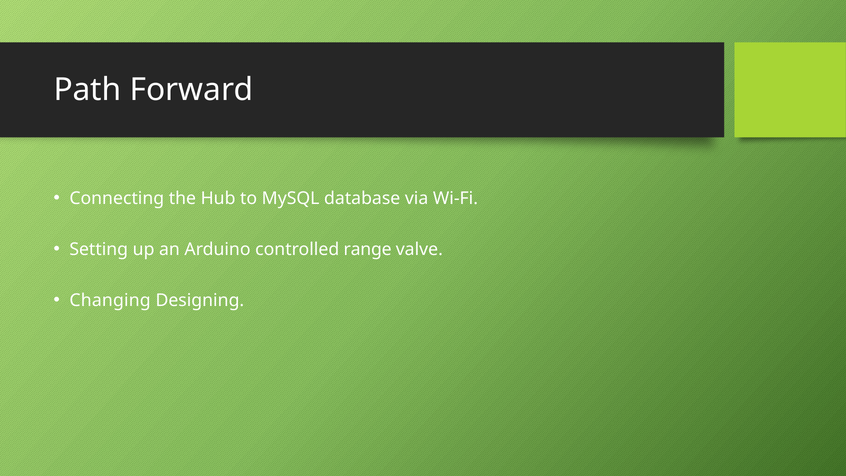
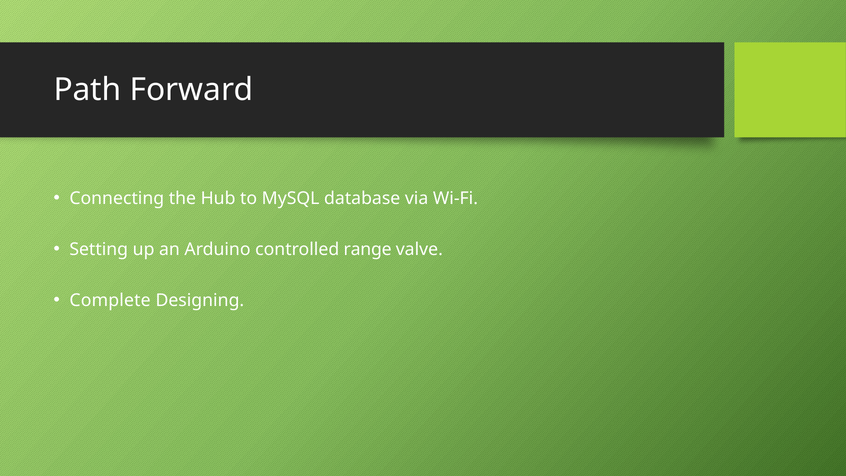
Changing: Changing -> Complete
